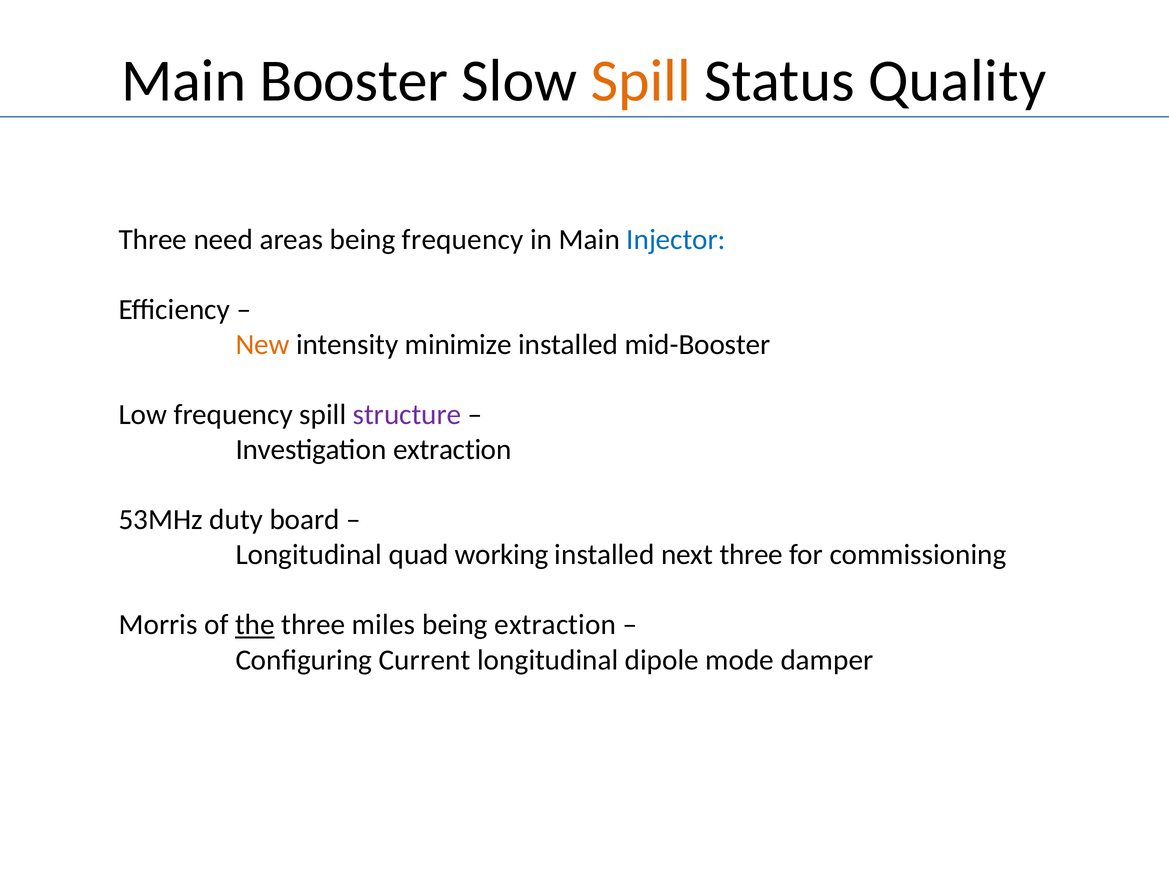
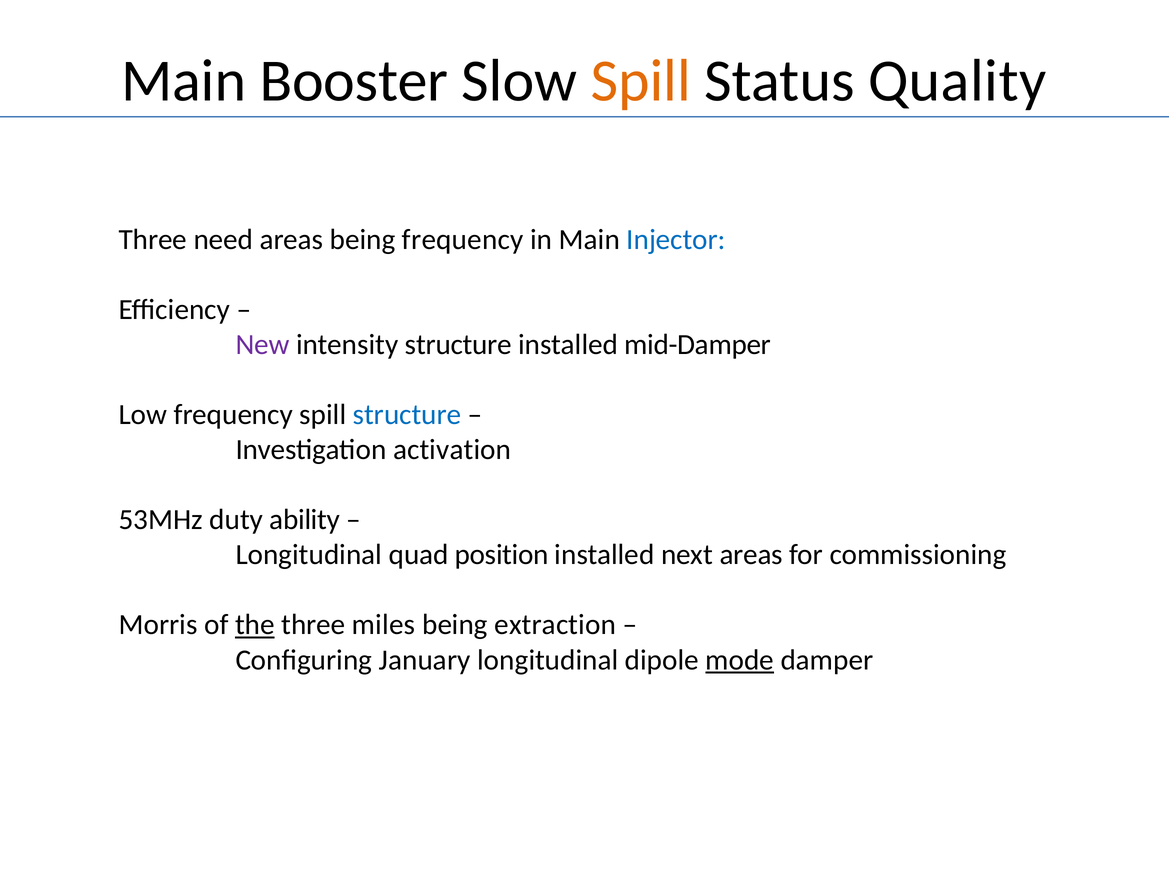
New colour: orange -> purple
intensity minimize: minimize -> structure
mid-Booster: mid-Booster -> mid-Damper
structure at (407, 415) colour: purple -> blue
Investigation extraction: extraction -> activation
board: board -> ability
working: working -> position
next three: three -> areas
Current: Current -> January
mode underline: none -> present
